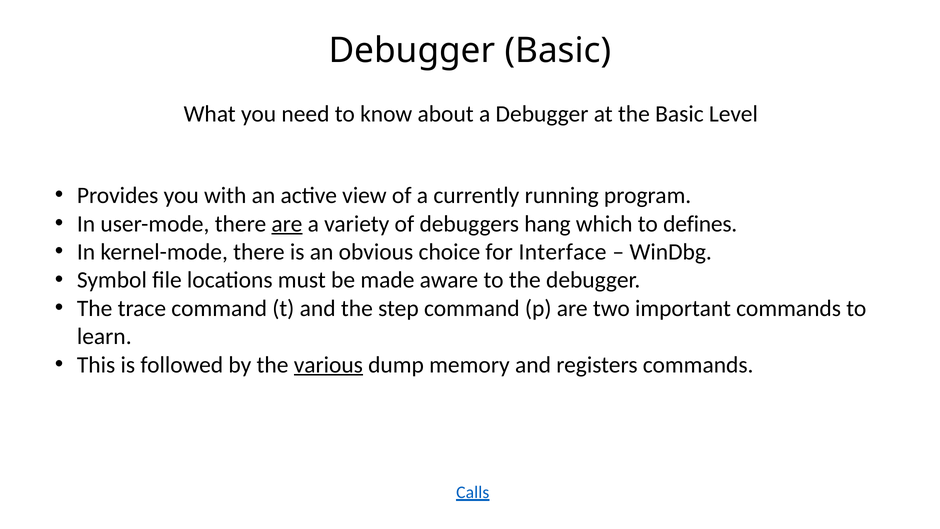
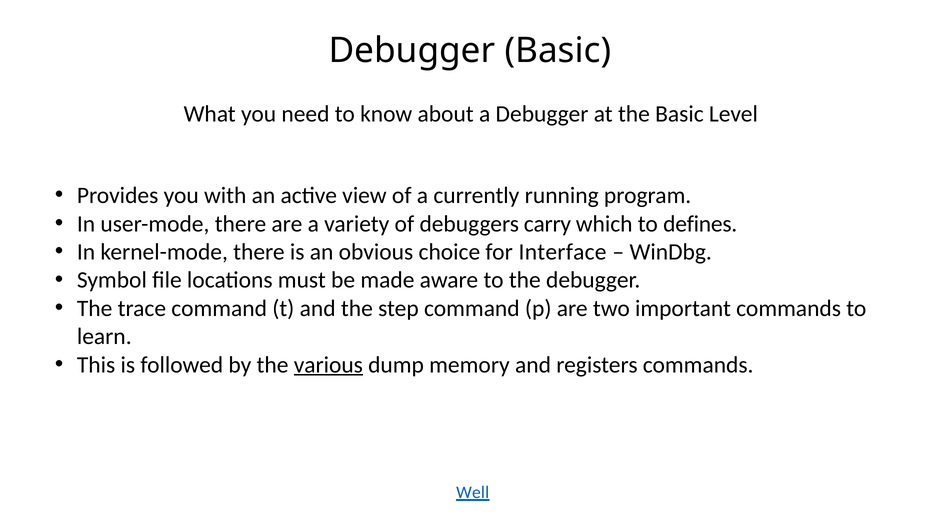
are at (287, 224) underline: present -> none
hang: hang -> carry
Calls: Calls -> Well
